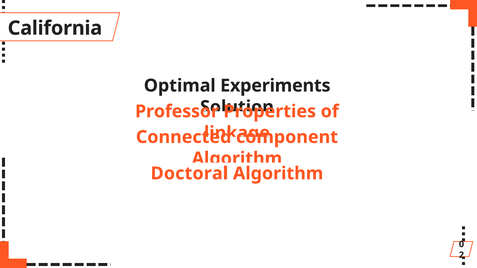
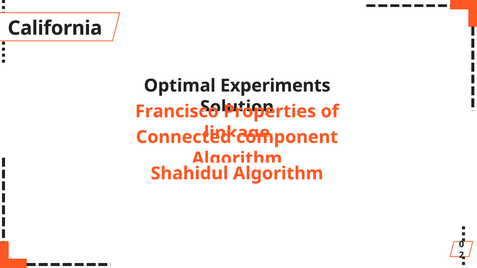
Professor: Professor -> Francisco
Doctoral: Doctoral -> Shahidul
